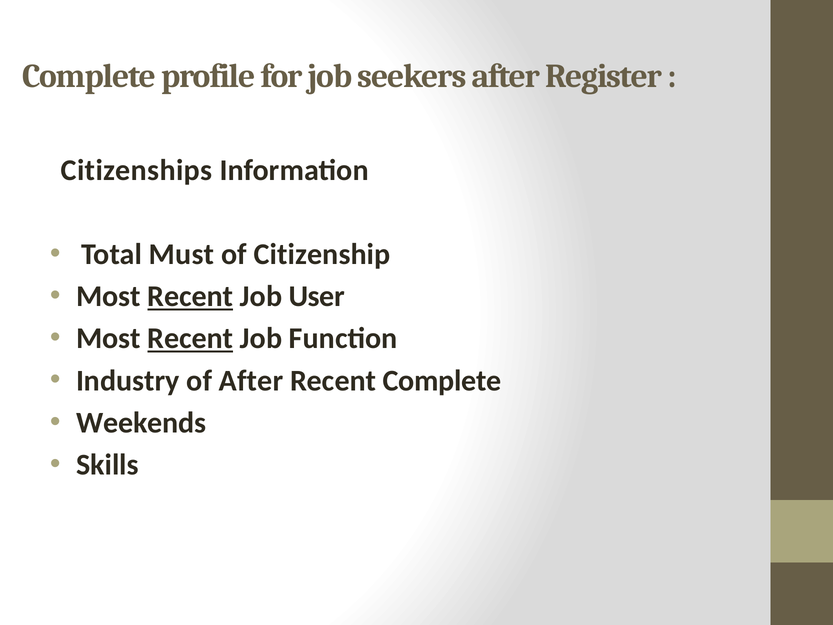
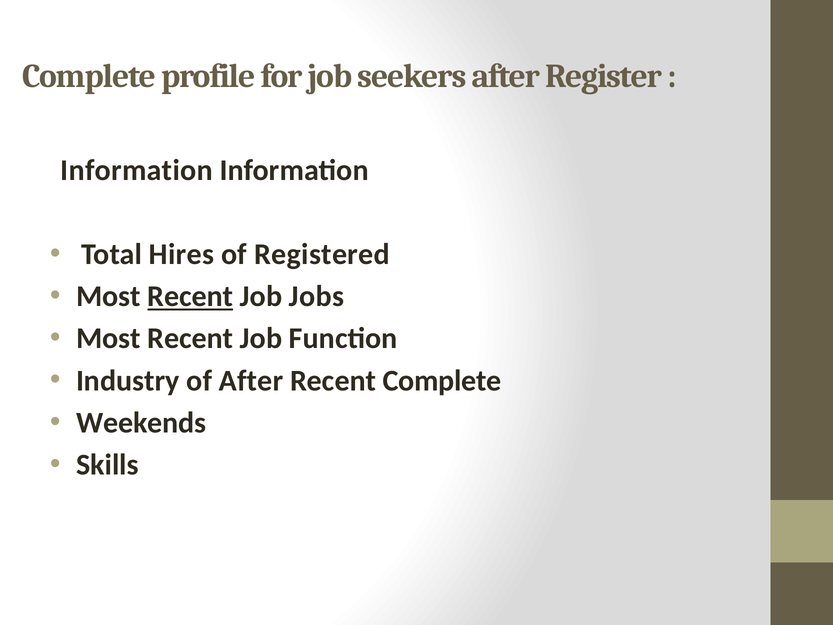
Citizenships at (137, 170): Citizenships -> Information
Must: Must -> Hires
Citizenship: Citizenship -> Registered
User: User -> Jobs
Recent at (190, 338) underline: present -> none
